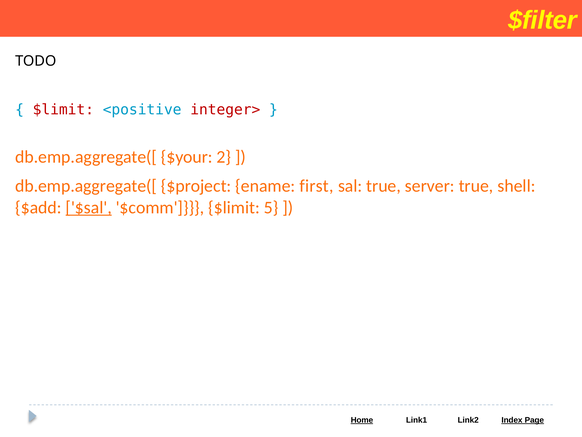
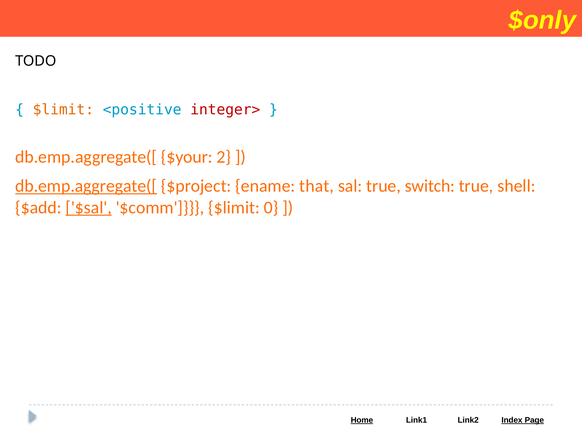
$filter: $filter -> $only
$limit at (63, 110) colour: red -> orange
db.emp.aggregate([ at (86, 186) underline: none -> present
first: first -> that
server: server -> switch
5: 5 -> 0
